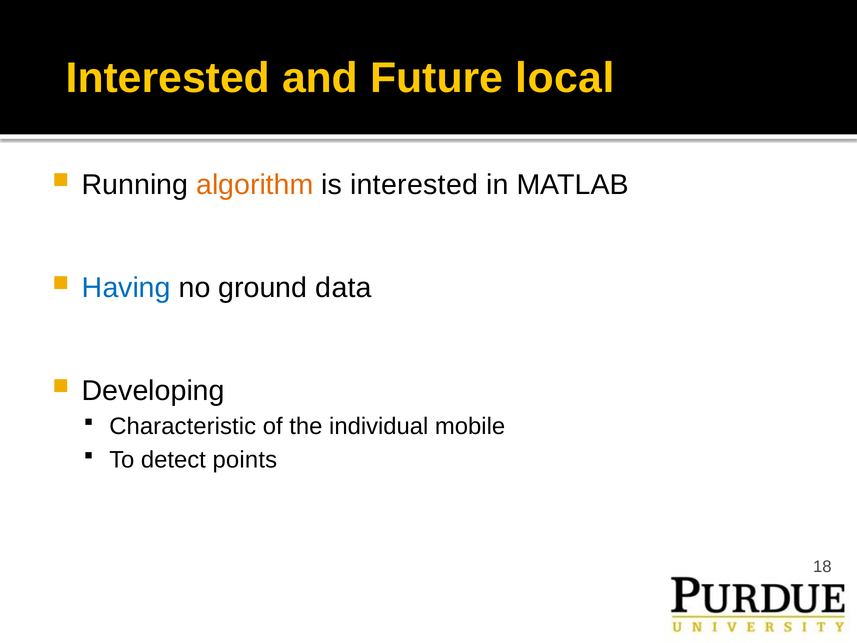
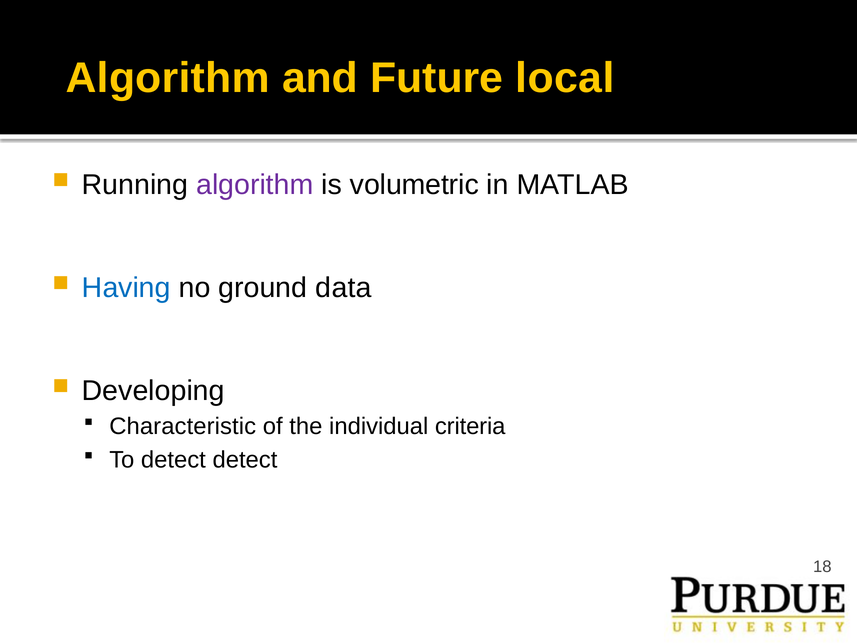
Interested at (168, 78): Interested -> Algorithm
algorithm at (255, 185) colour: orange -> purple
is interested: interested -> volumetric
mobile: mobile -> criteria
detect points: points -> detect
